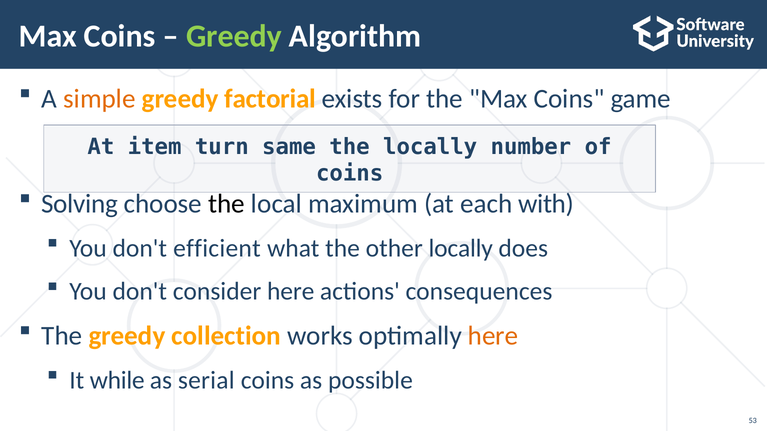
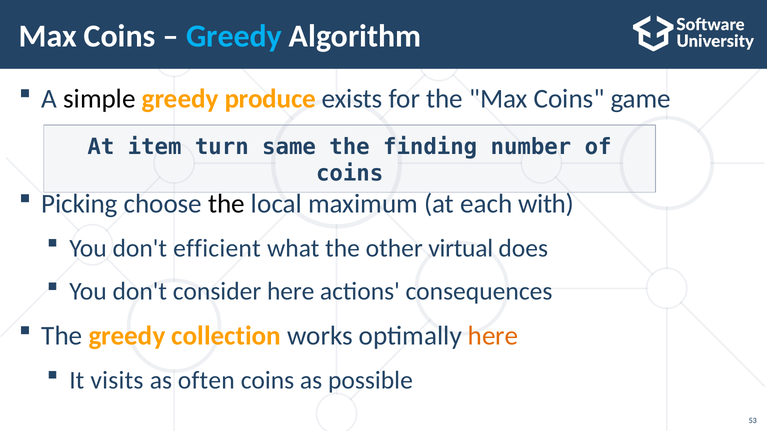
Greedy at (234, 36) colour: light green -> light blue
simple colour: orange -> black
factorial: factorial -> produce
the locally: locally -> finding
Solving: Solving -> Picking
other locally: locally -> virtual
while: while -> visits
serial: serial -> often
